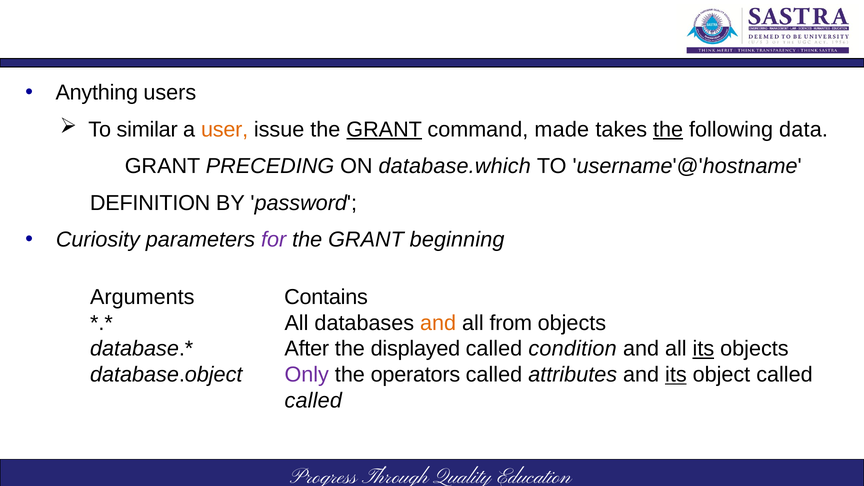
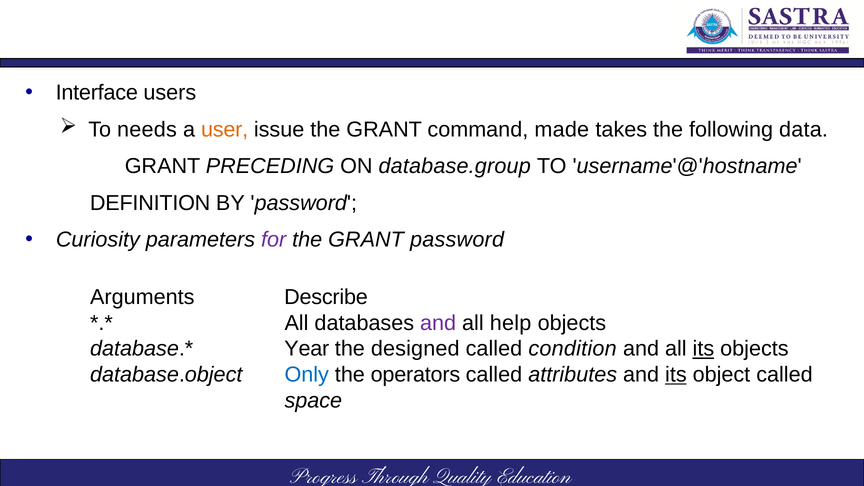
Anything: Anything -> Interface
similar: similar -> needs
GRANT at (384, 130) underline: present -> none
the at (668, 130) underline: present -> none
database.which: database.which -> database.group
GRANT beginning: beginning -> password
Contains: Contains -> Describe
and at (438, 323) colour: orange -> purple
from: from -> help
After: After -> Year
displayed: displayed -> designed
Only colour: purple -> blue
called at (313, 401): called -> space
